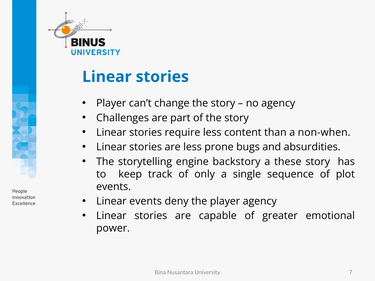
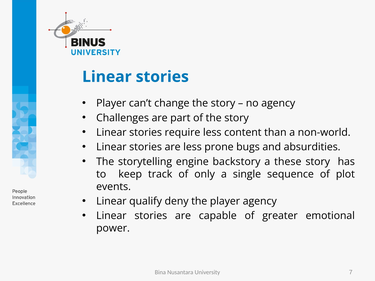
non-when: non-when -> non-world
Linear events: events -> qualify
